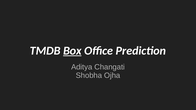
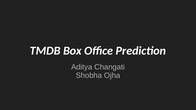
Box underline: present -> none
